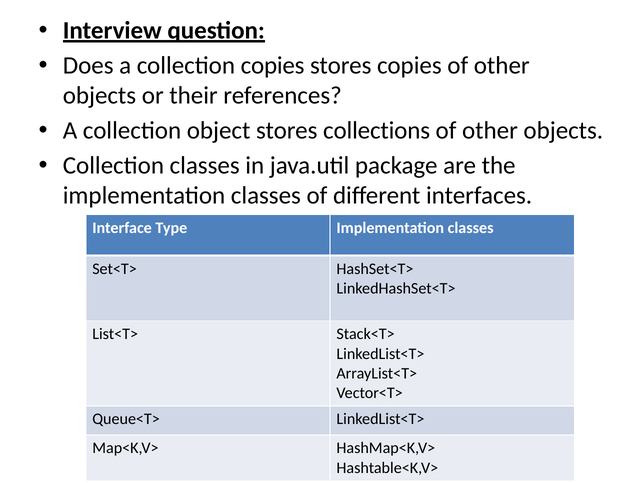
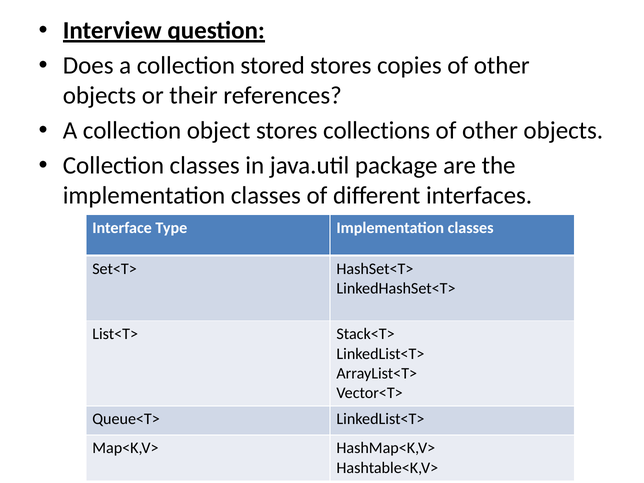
collection copies: copies -> stored
